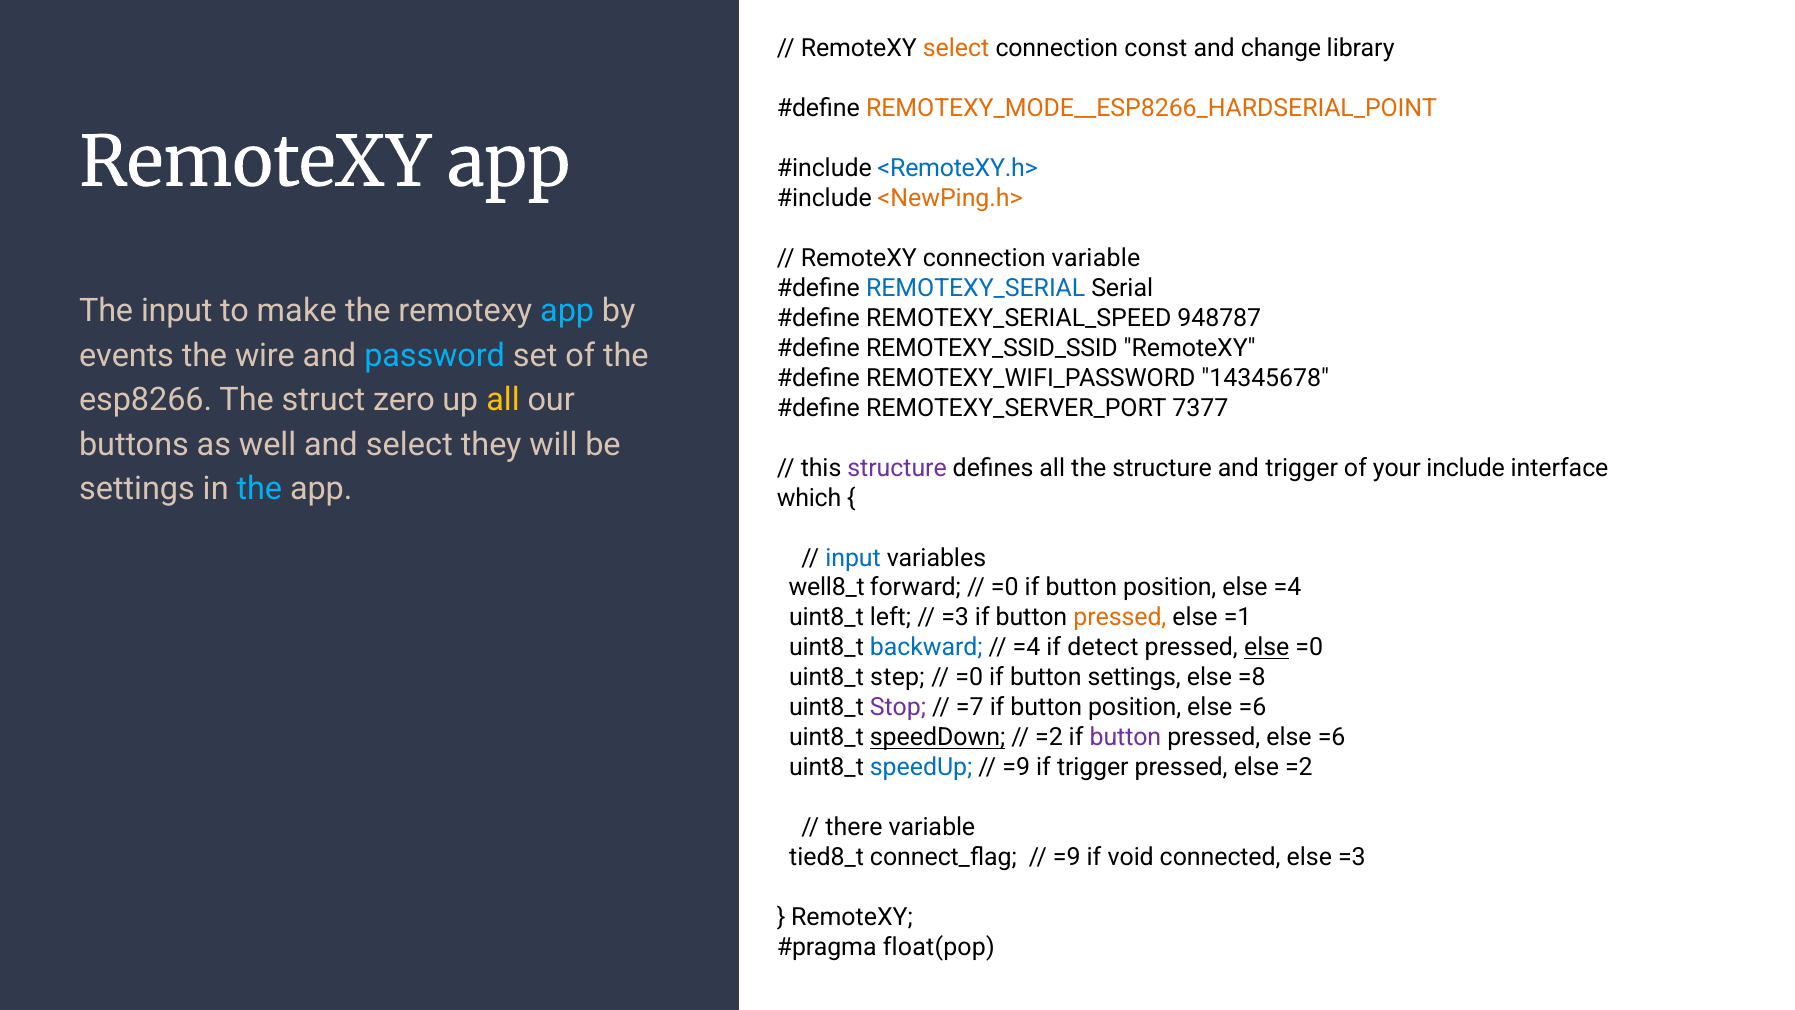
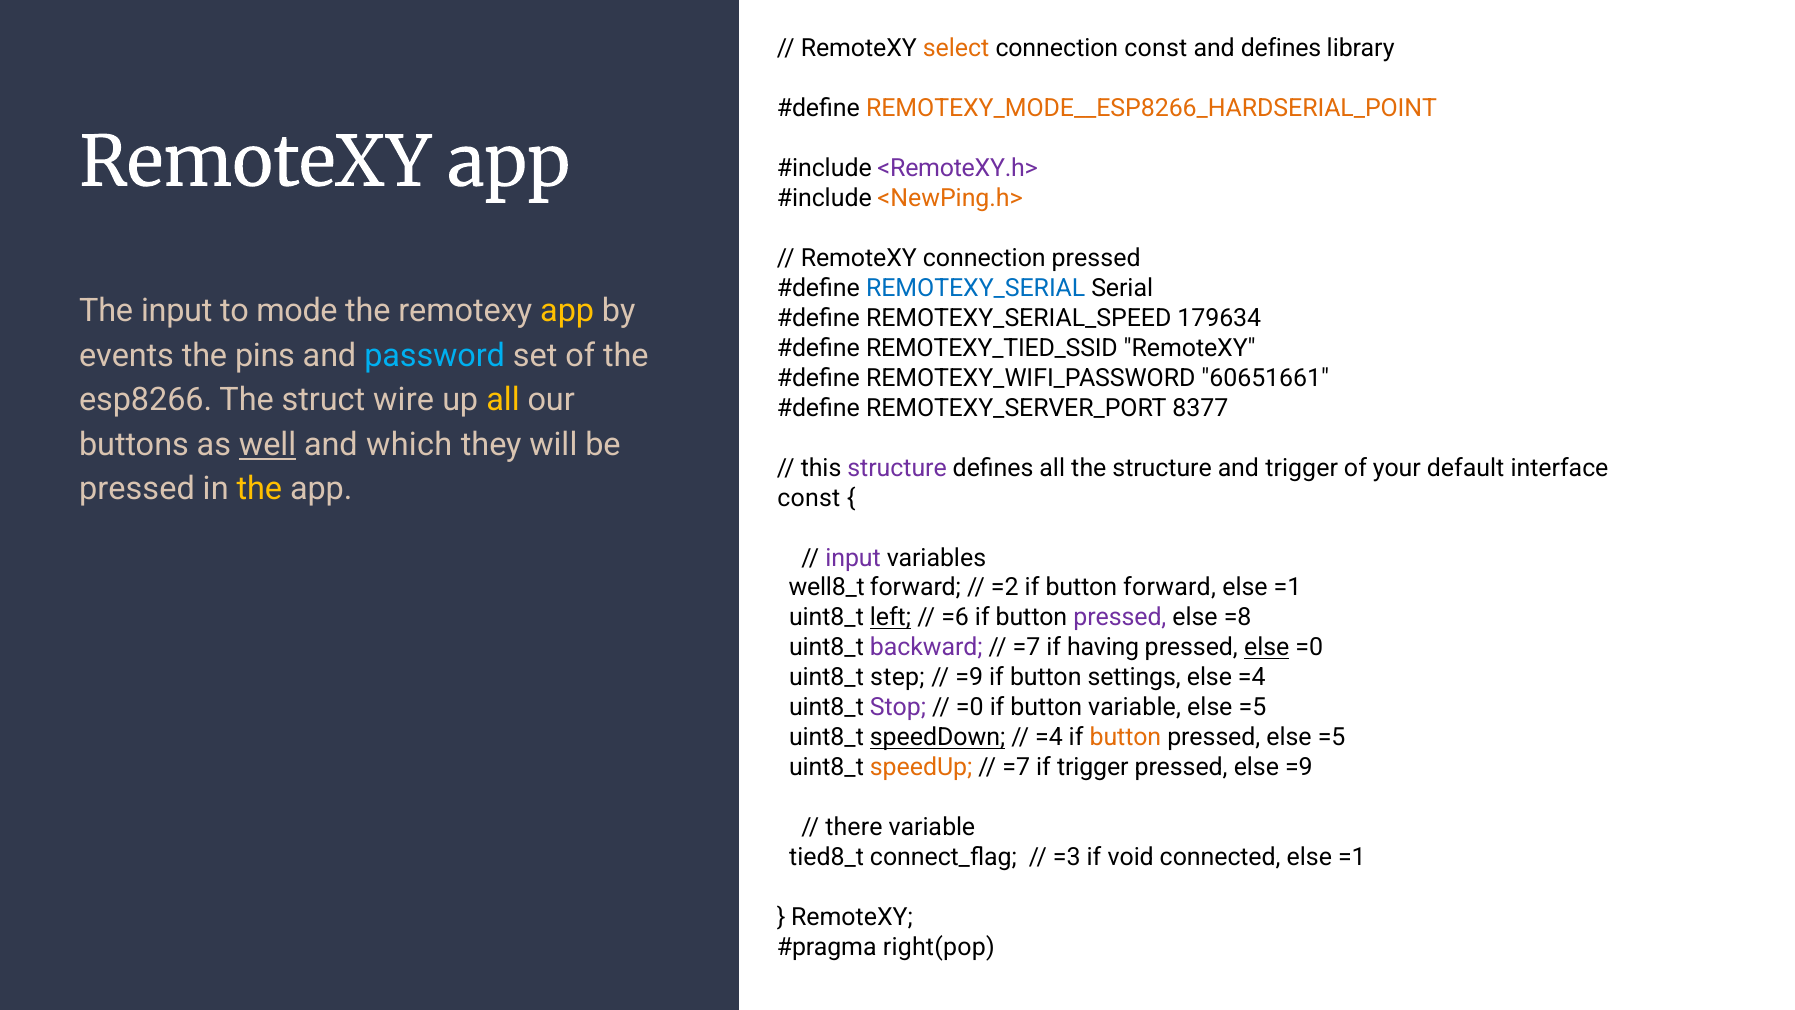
and change: change -> defines
<RemoteXY.h> colour: blue -> purple
connection variable: variable -> pressed
make: make -> mode
app at (567, 311) colour: light blue -> yellow
948787: 948787 -> 179634
REMOTEXY_SSID_SSID: REMOTEXY_SSID_SSID -> REMOTEXY_TIED_SSID
wire: wire -> pins
14345678: 14345678 -> 60651661
zero: zero -> wire
7377: 7377 -> 8377
well underline: none -> present
and select: select -> which
include: include -> default
settings at (137, 489): settings -> pressed
the at (259, 489) colour: light blue -> yellow
which at (809, 498): which -> const
input at (853, 558) colour: blue -> purple
=0 at (1005, 588): =0 -> =2
position at (1170, 588): position -> forward
=4 at (1288, 588): =4 -> =1
left underline: none -> present
=3 at (955, 618): =3 -> =6
pressed at (1120, 618) colour: orange -> purple
=1: =1 -> =8
backward colour: blue -> purple
=4 at (1026, 648): =4 -> =7
detect: detect -> having
=0 at (969, 677): =0 -> =9
else =8: =8 -> =4
=7 at (970, 707): =7 -> =0
position at (1135, 707): position -> variable
=6 at (1252, 707): =6 -> =5
=2 at (1049, 737): =2 -> =4
button at (1125, 737) colour: purple -> orange
pressed else =6: =6 -> =5
speedUp colour: blue -> orange
=9 at (1016, 767): =9 -> =7
else =2: =2 -> =9
=9 at (1067, 857): =9 -> =3
connected else =3: =3 -> =1
float(pop: float(pop -> right(pop
